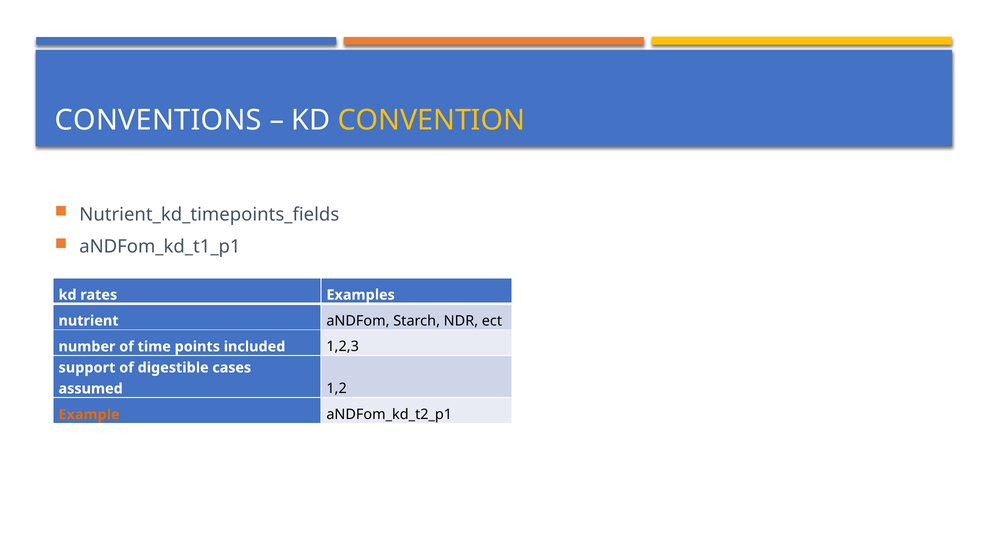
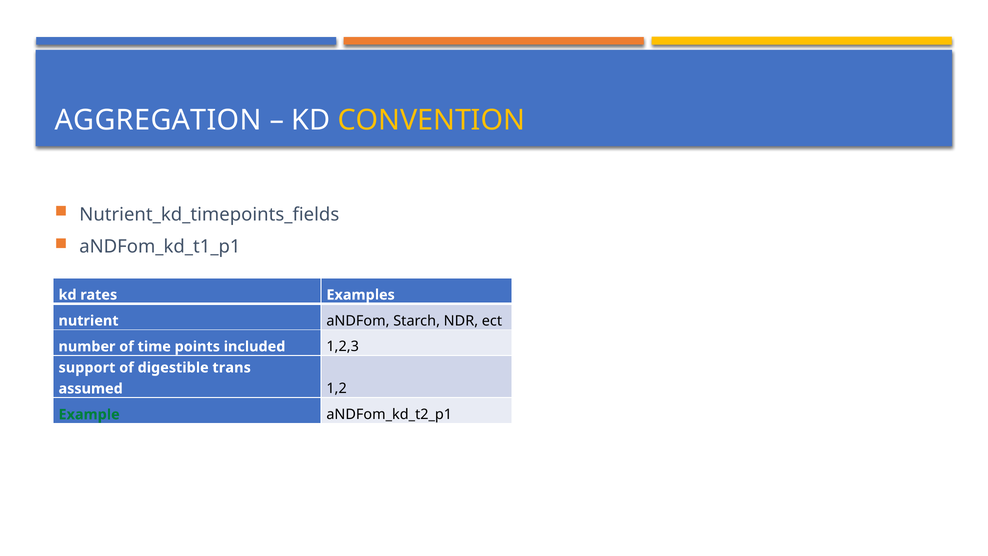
CONVENTIONS: CONVENTIONS -> AGGREGATION
cases: cases -> trans
Example colour: orange -> green
